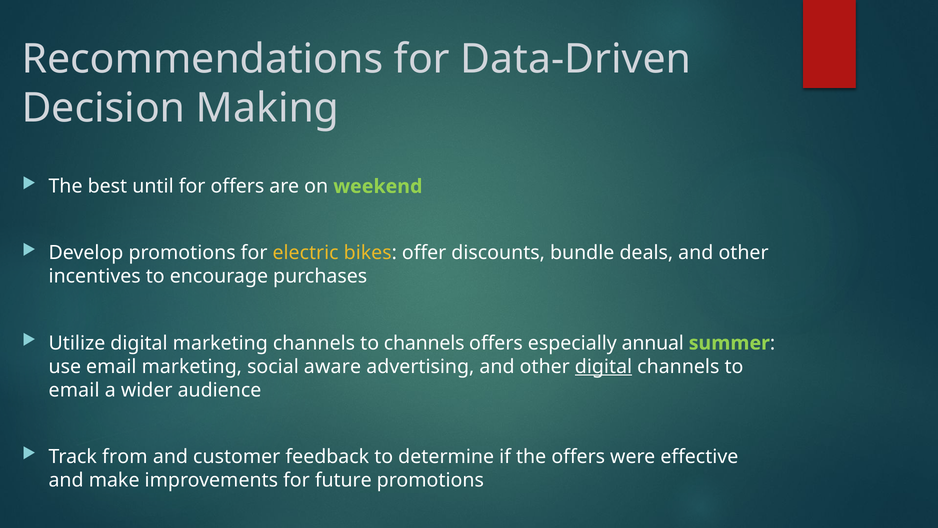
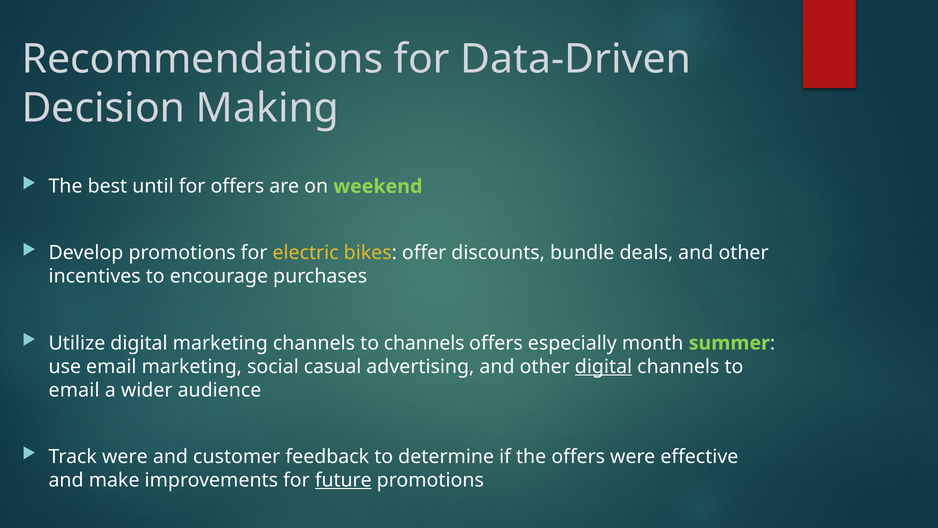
annual: annual -> month
aware: aware -> casual
Track from: from -> were
future underline: none -> present
